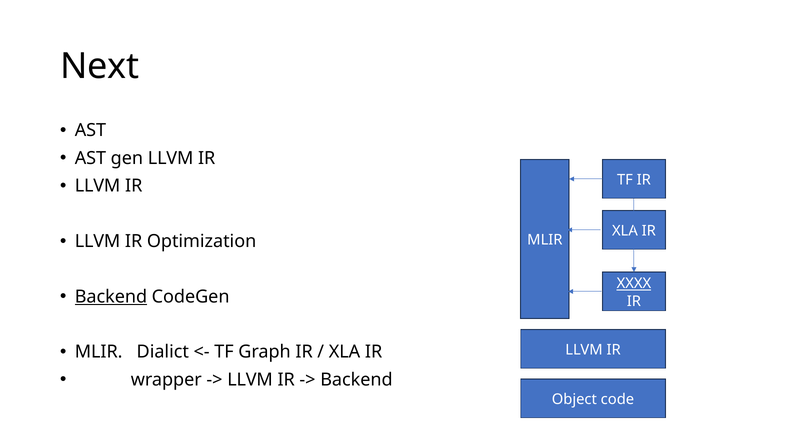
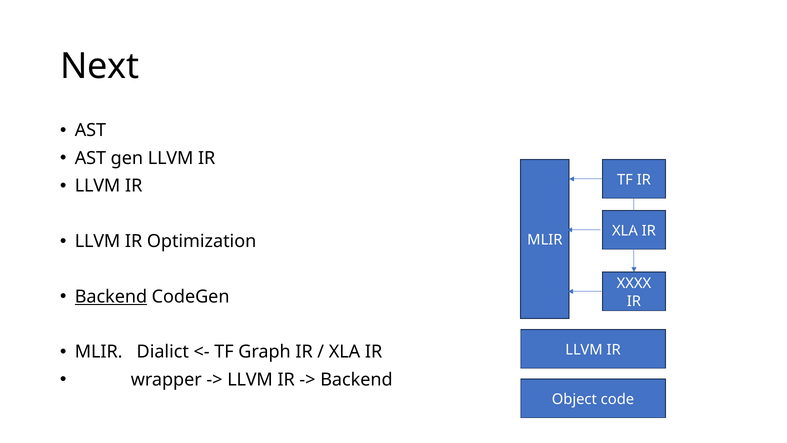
XXXX underline: present -> none
